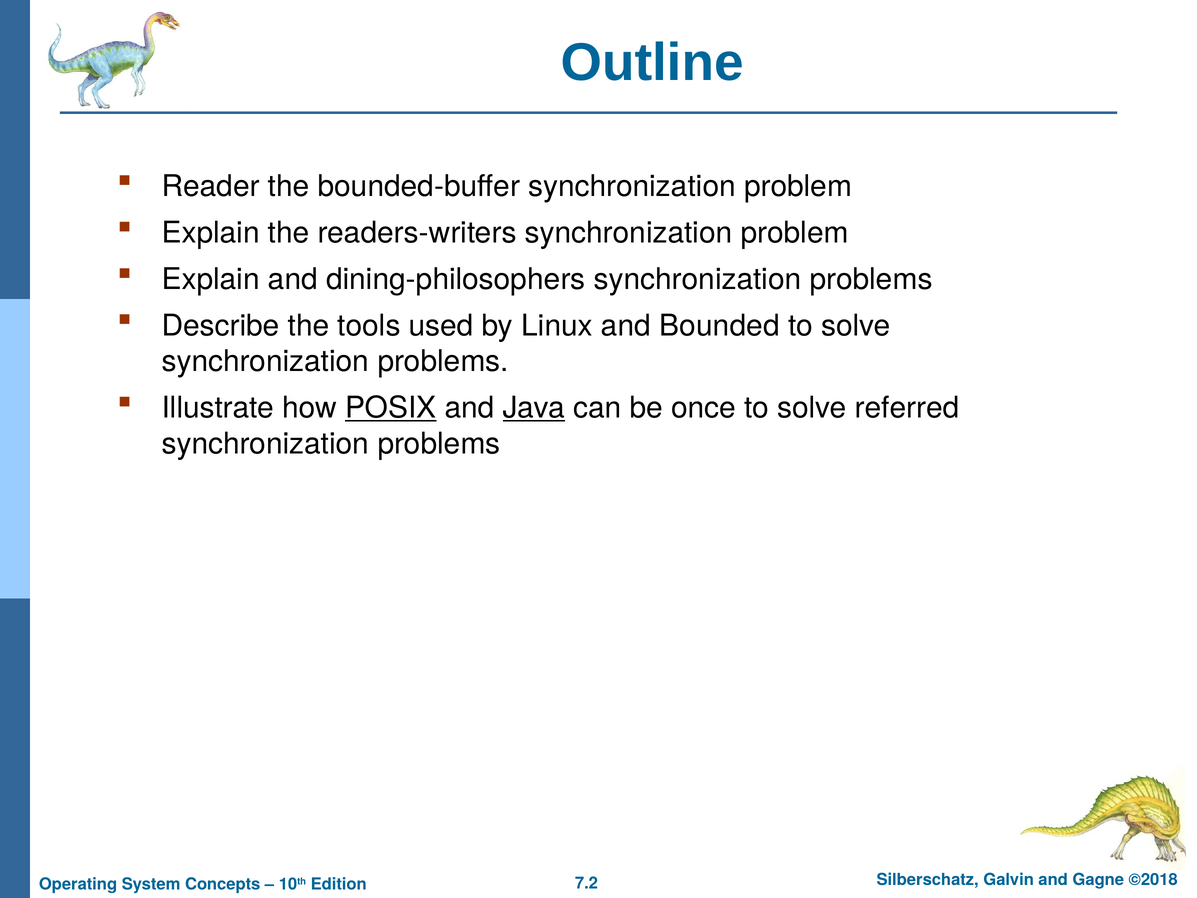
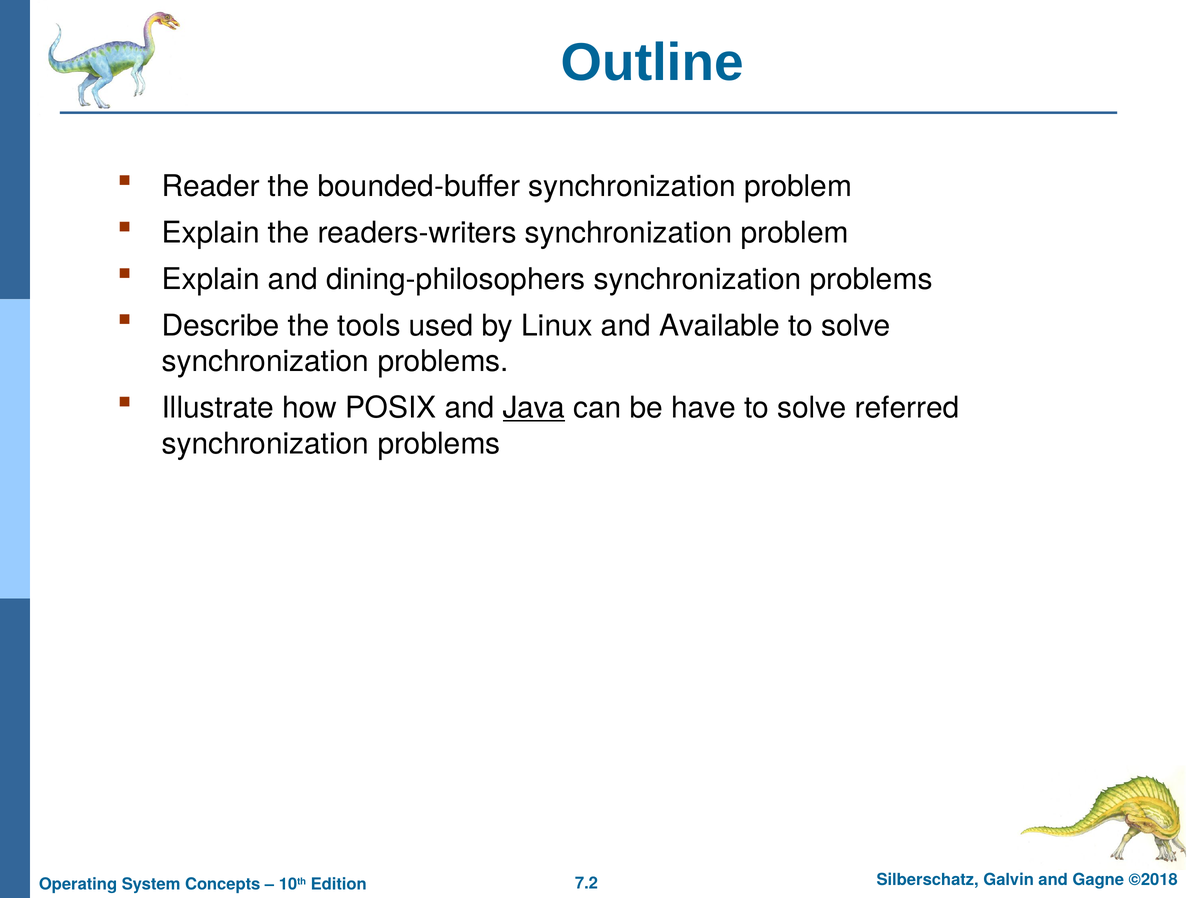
Bounded: Bounded -> Available
POSIX underline: present -> none
once: once -> have
